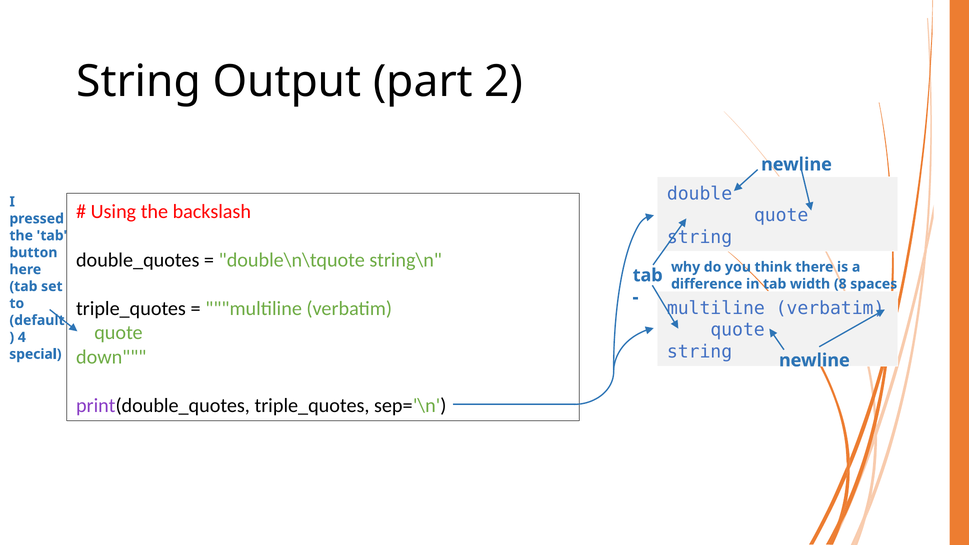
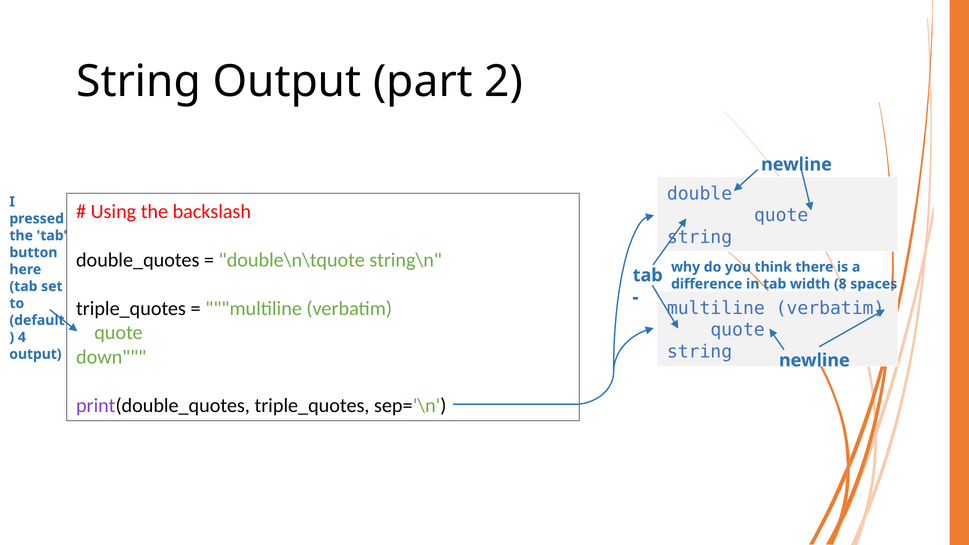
special at (35, 354): special -> output
